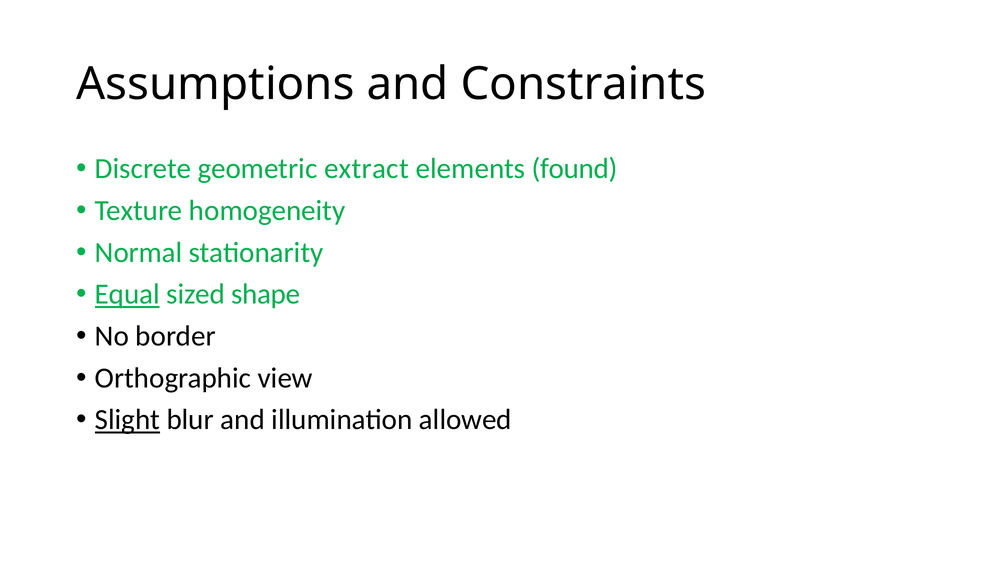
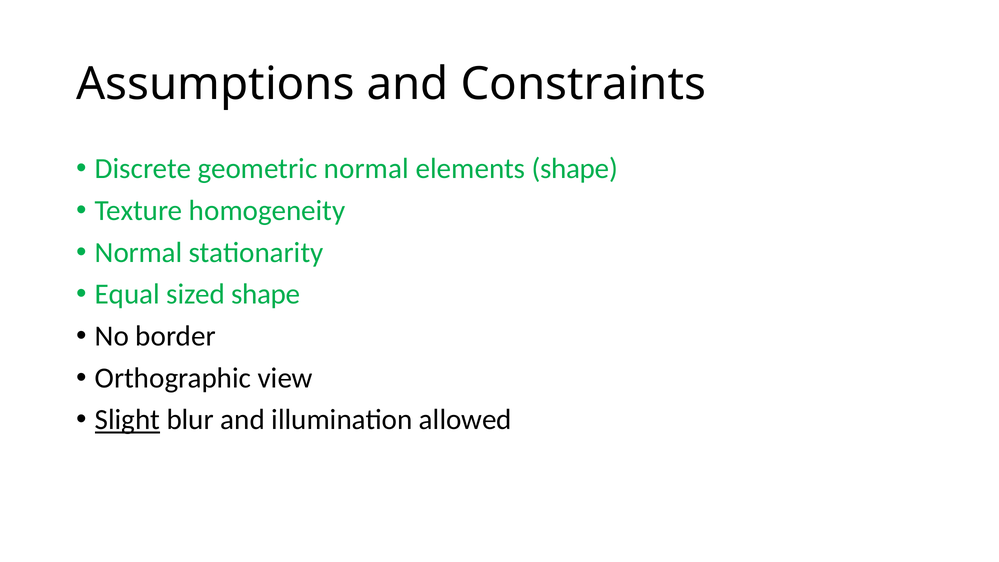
geometric extract: extract -> normal
elements found: found -> shape
Equal underline: present -> none
